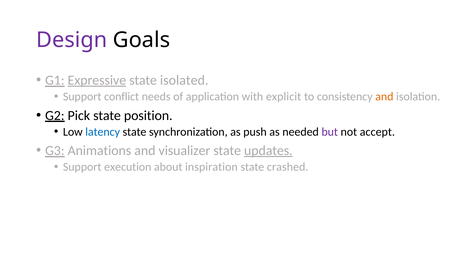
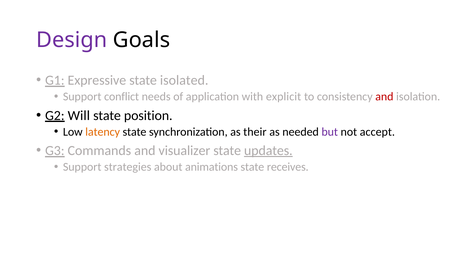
Expressive underline: present -> none
and at (384, 97) colour: orange -> red
Pick: Pick -> Will
latency colour: blue -> orange
push: push -> their
Animations: Animations -> Commands
execution: execution -> strategies
inspiration: inspiration -> animations
crashed: crashed -> receives
